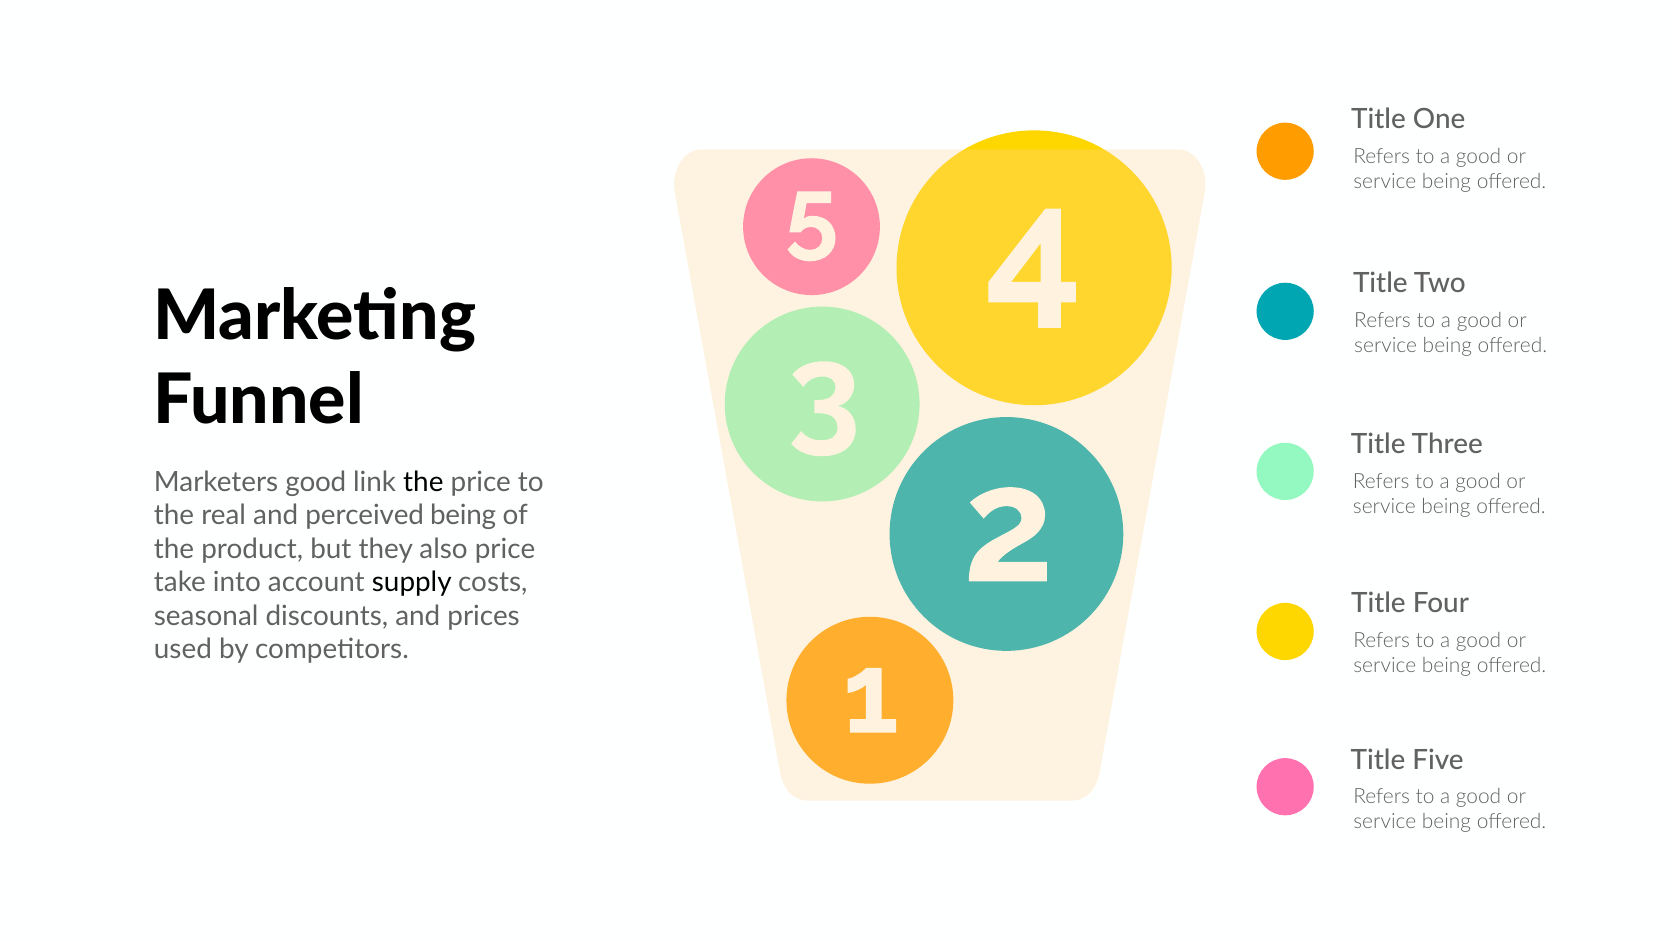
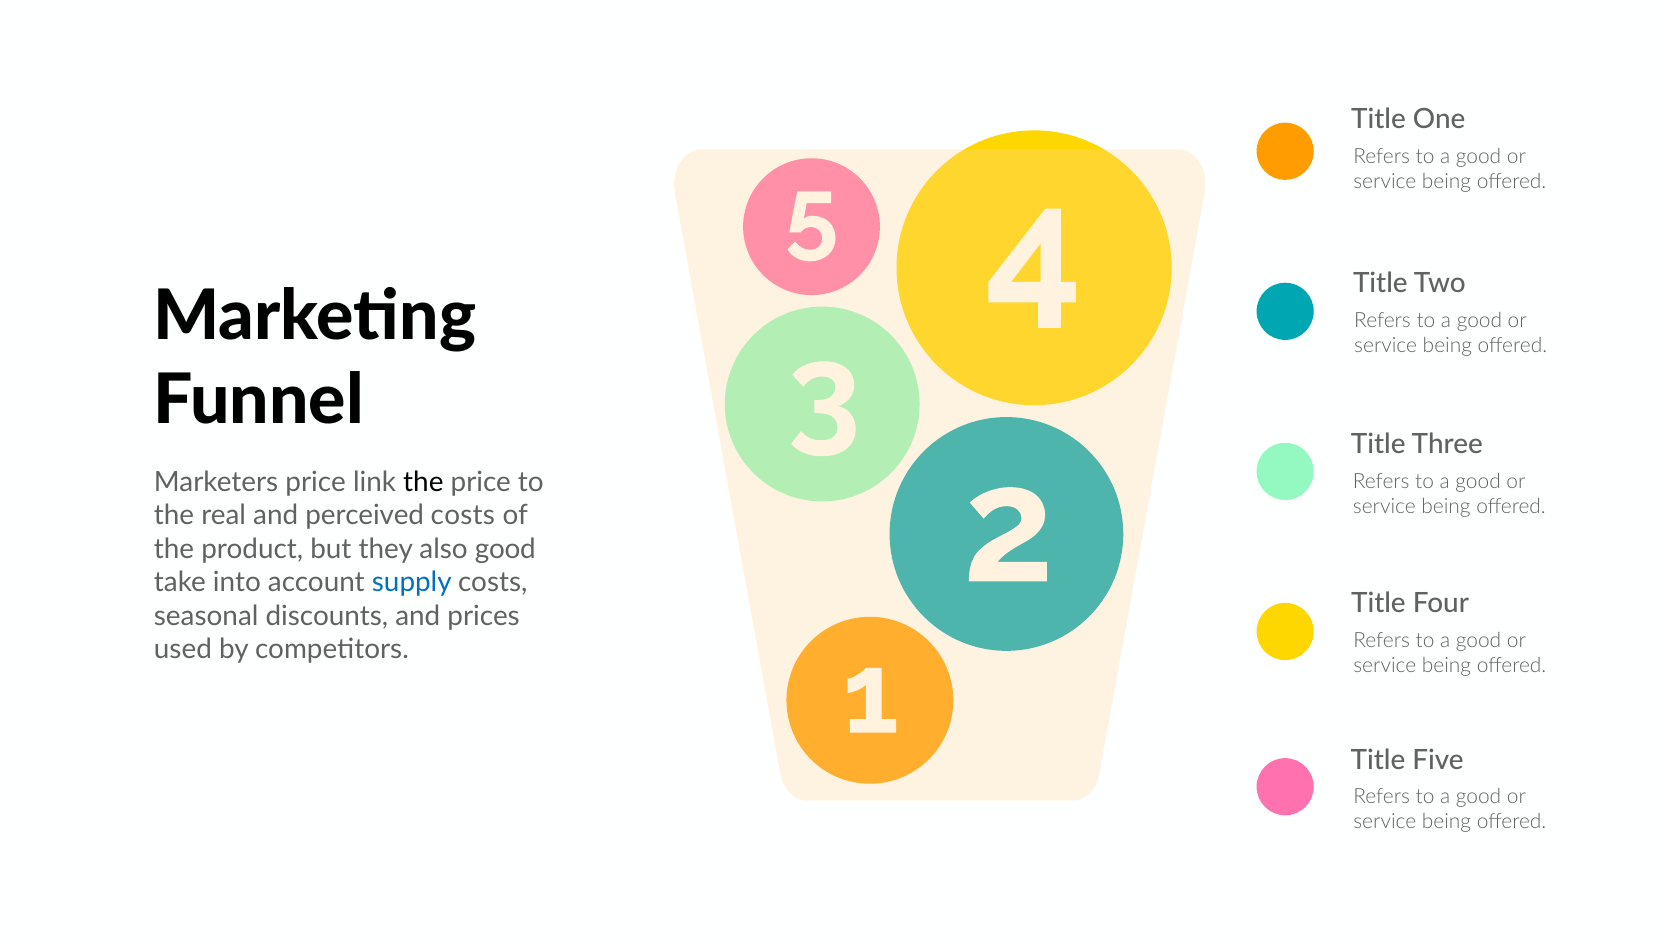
Marketers good: good -> price
perceived being: being -> costs
also price: price -> good
supply colour: black -> blue
